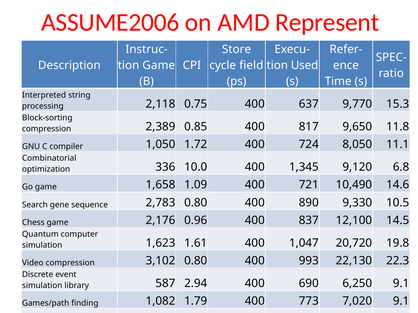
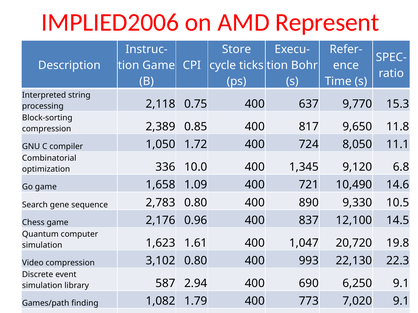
ASSUME2006: ASSUME2006 -> IMPLIED2006
field: field -> ticks
Used: Used -> Bohr
